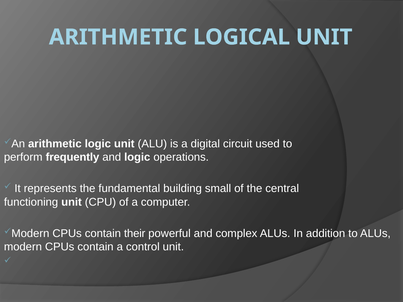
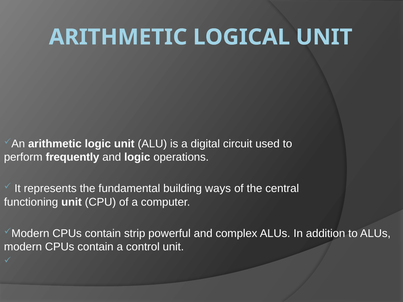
small: small -> ways
their: their -> strip
